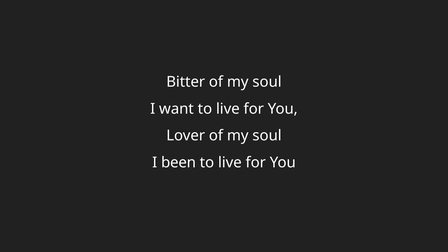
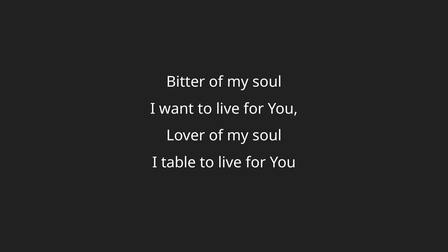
been: been -> table
